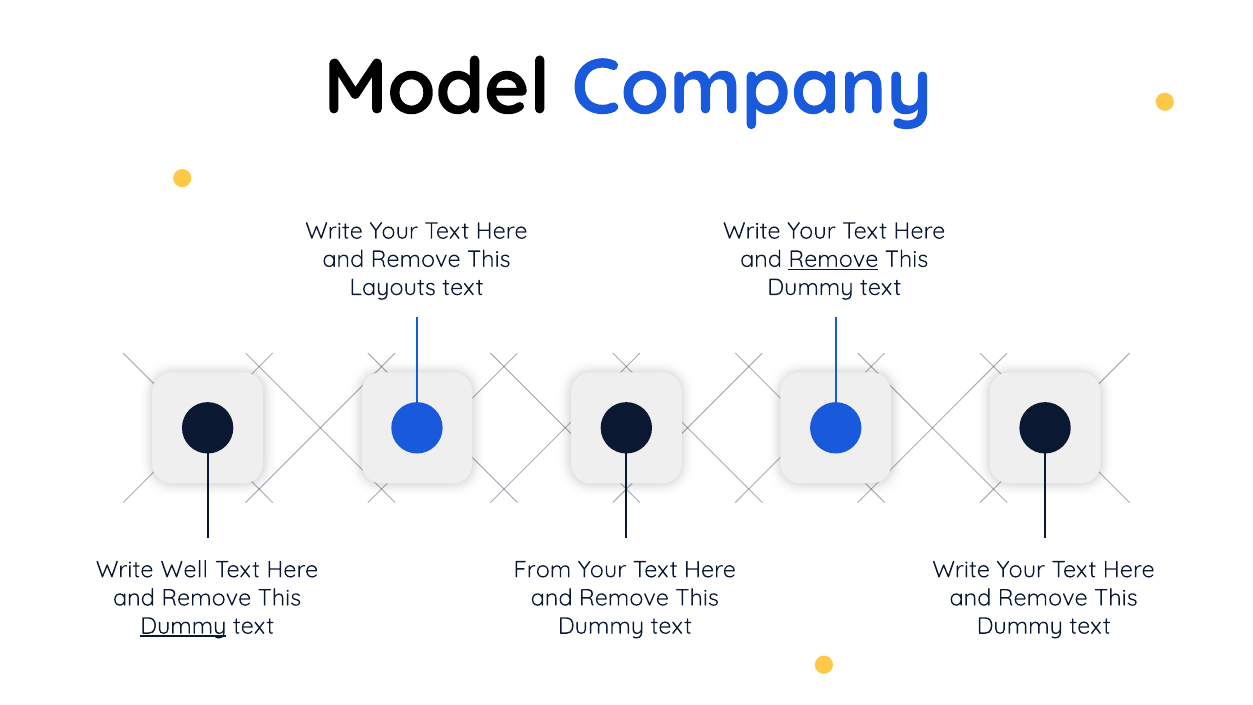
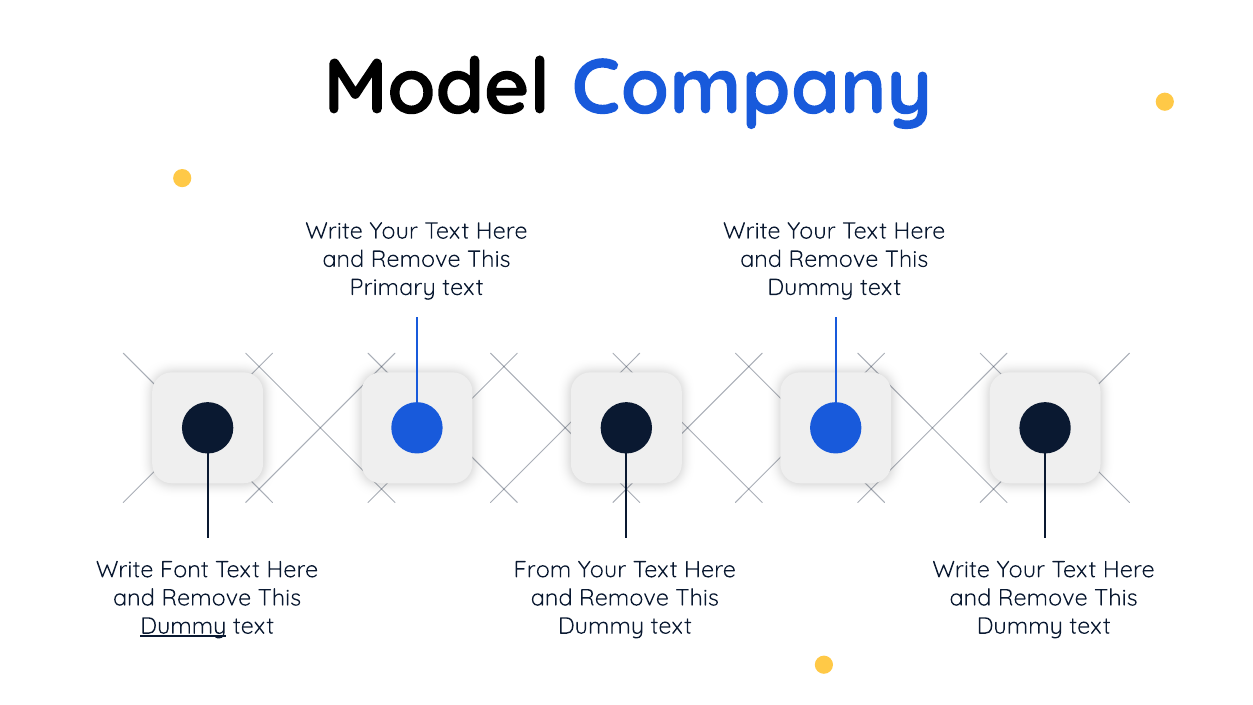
Remove at (833, 259) underline: present -> none
Layouts: Layouts -> Primary
Well: Well -> Font
